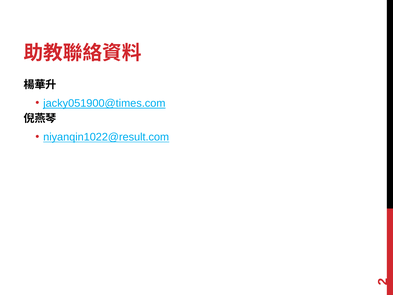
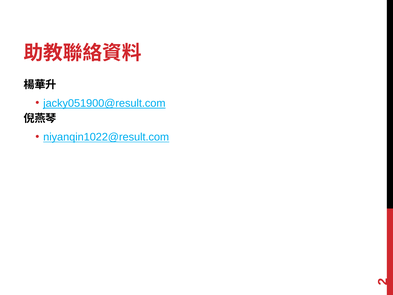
jacky051900@times.com: jacky051900@times.com -> jacky051900@result.com
